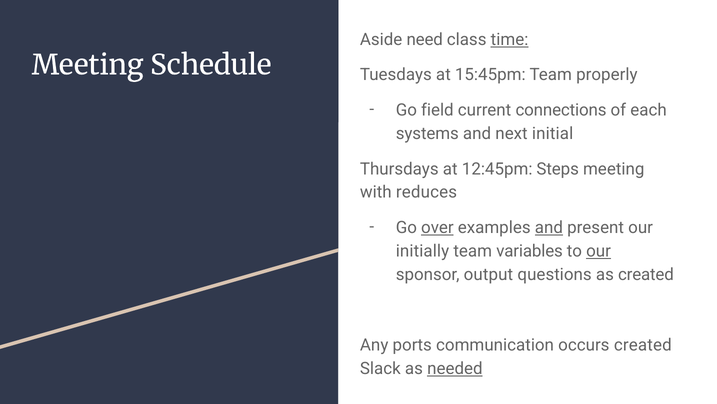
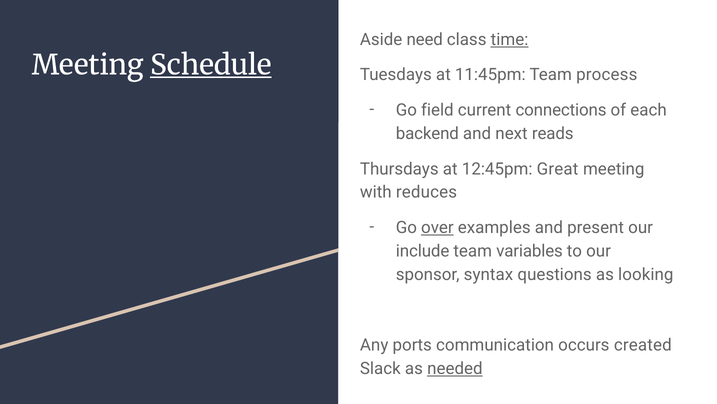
Schedule underline: none -> present
15:45pm: 15:45pm -> 11:45pm
properly: properly -> process
systems: systems -> backend
initial: initial -> reads
Steps: Steps -> Great
and at (549, 227) underline: present -> none
initially: initially -> include
our at (599, 251) underline: present -> none
output: output -> syntax
as created: created -> looking
